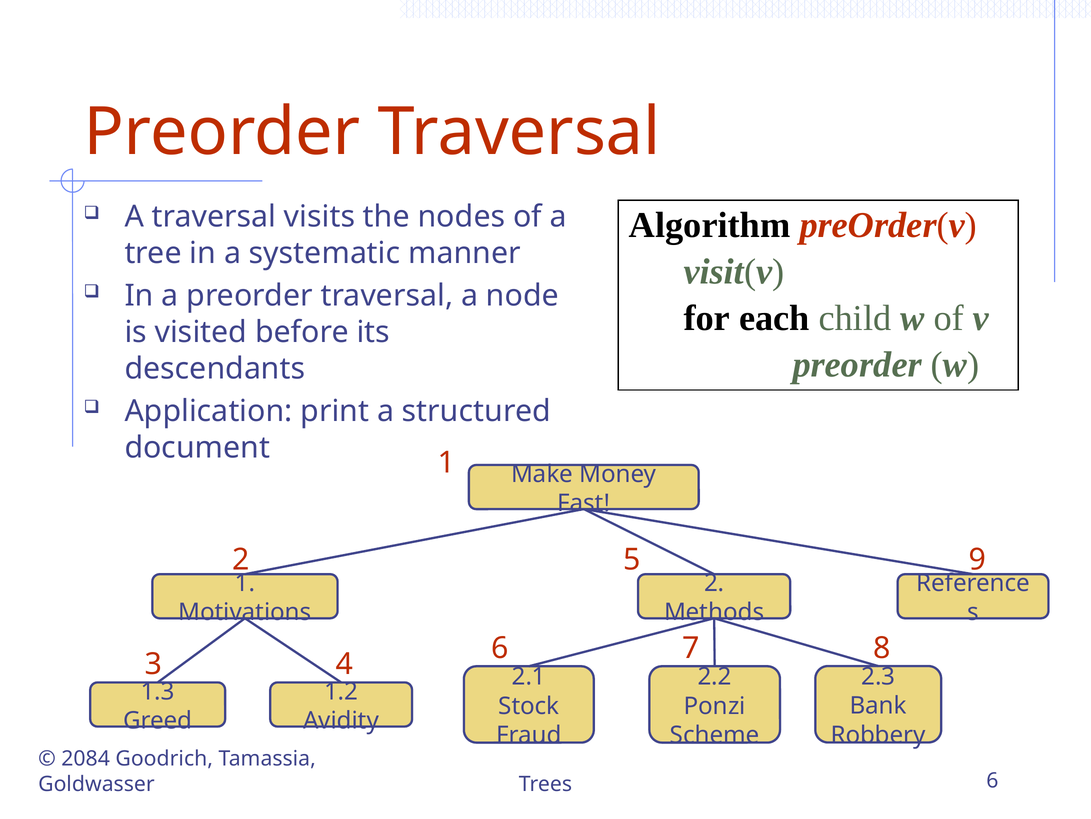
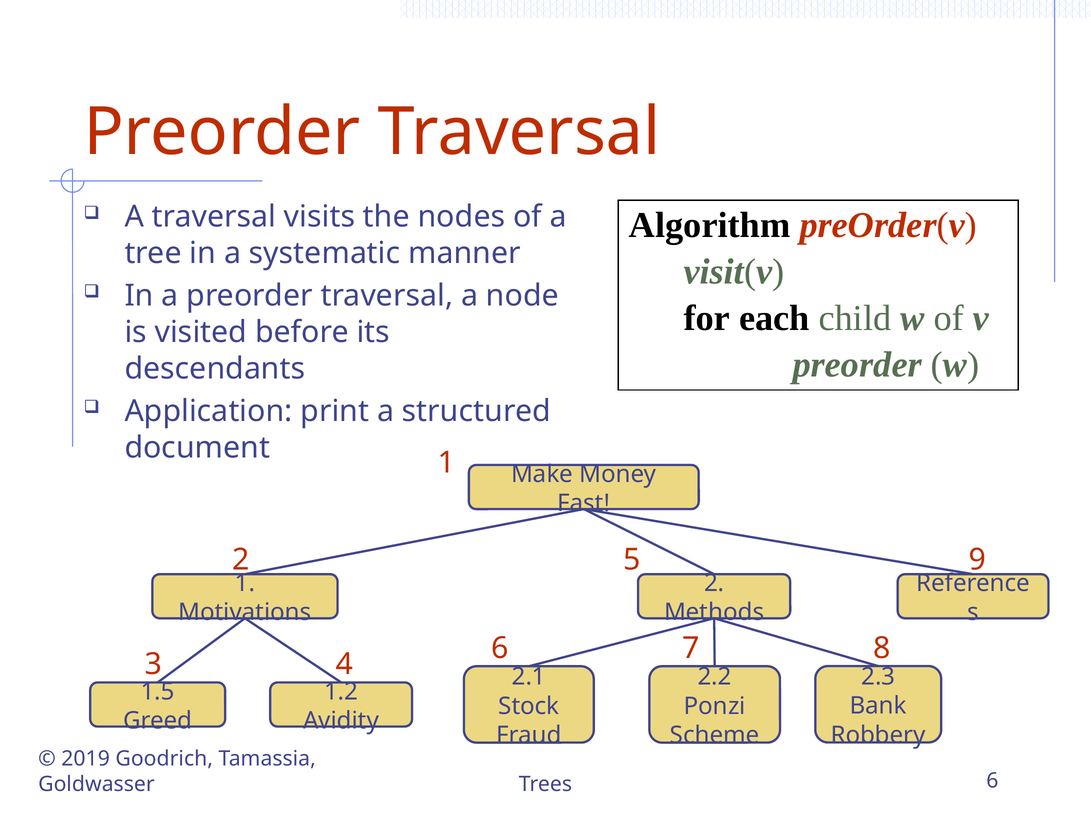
1.3: 1.3 -> 1.5
2084: 2084 -> 2019
